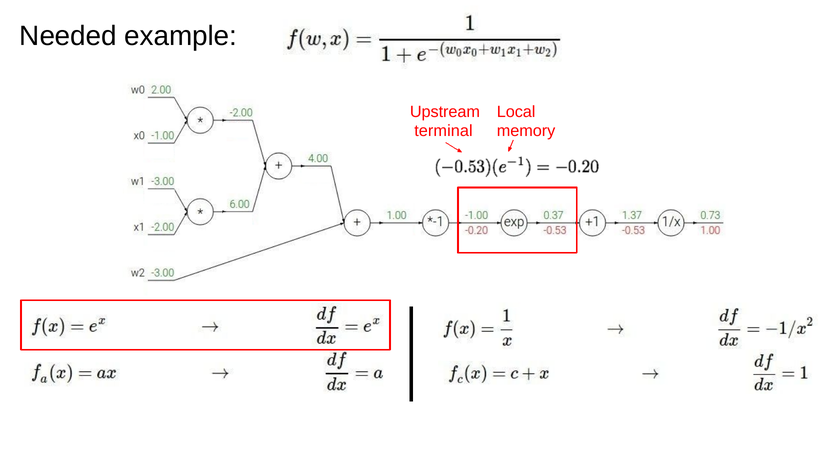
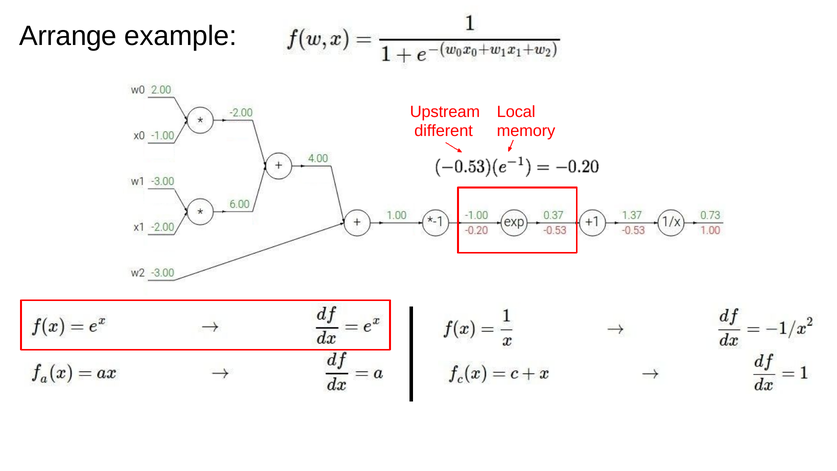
Needed: Needed -> Arrange
terminal: terminal -> different
